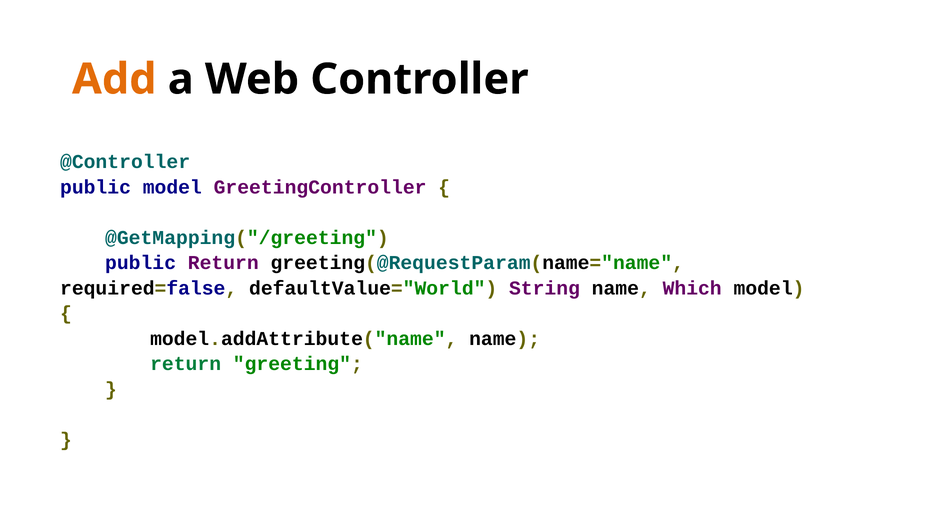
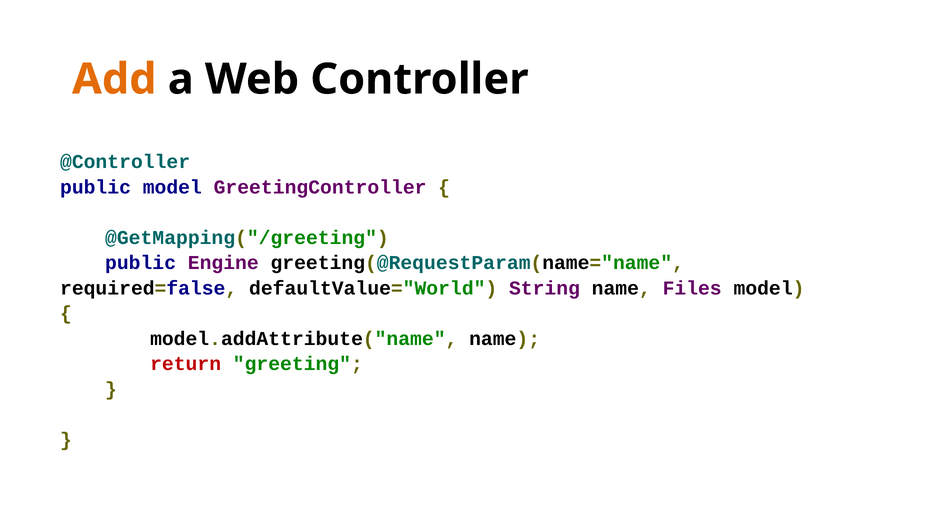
public Return: Return -> Engine
Which: Which -> Files
return at (186, 364) colour: green -> red
